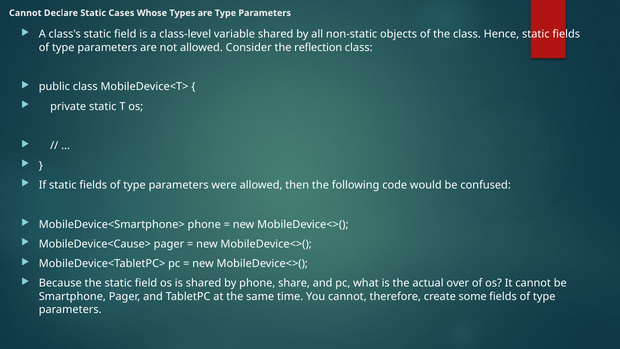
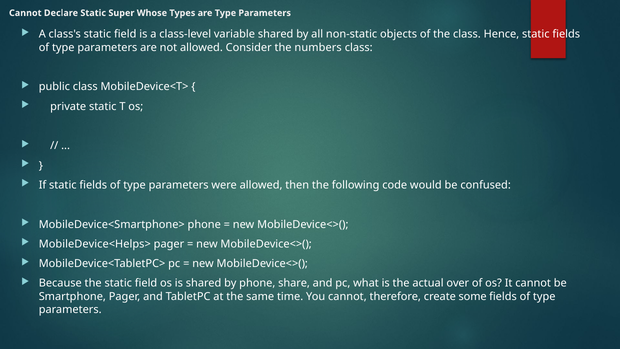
Cases: Cases -> Super
reflection: reflection -> numbers
MobileDevice<Cause>: MobileDevice<Cause> -> MobileDevice<Helps>
